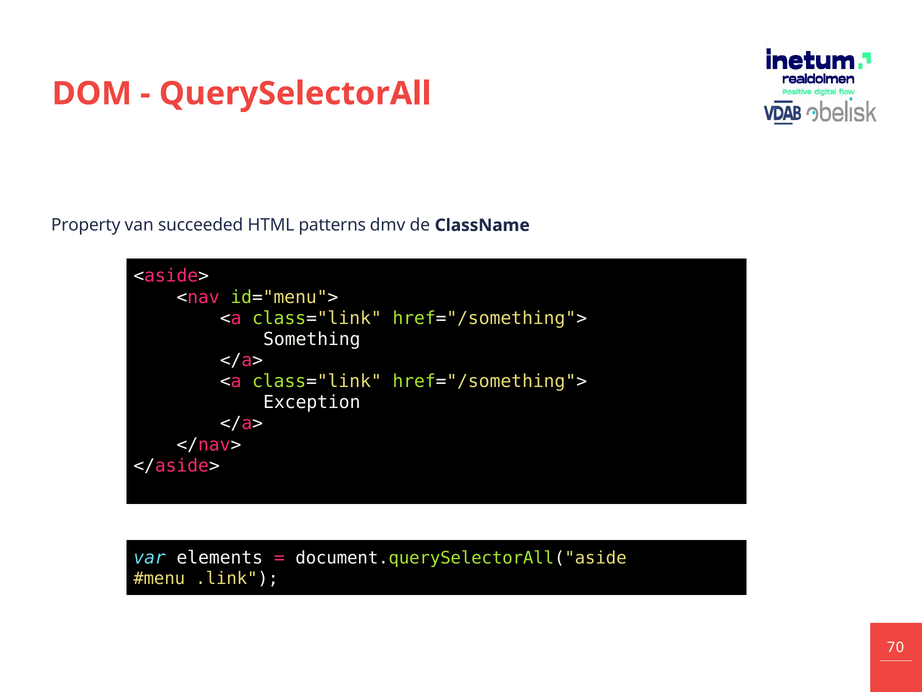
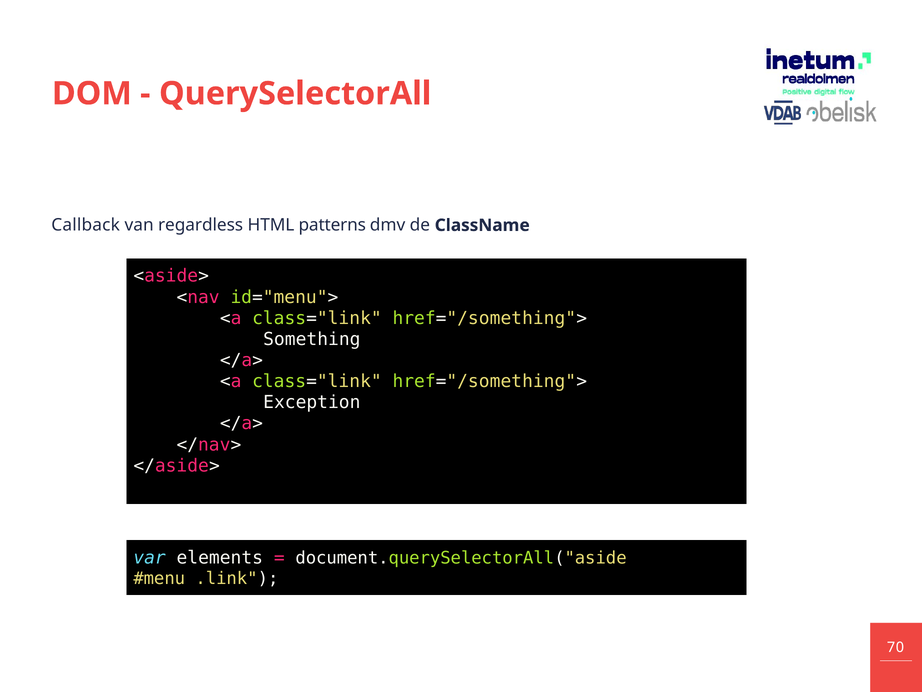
Property: Property -> Callback
succeeded: succeeded -> regardless
